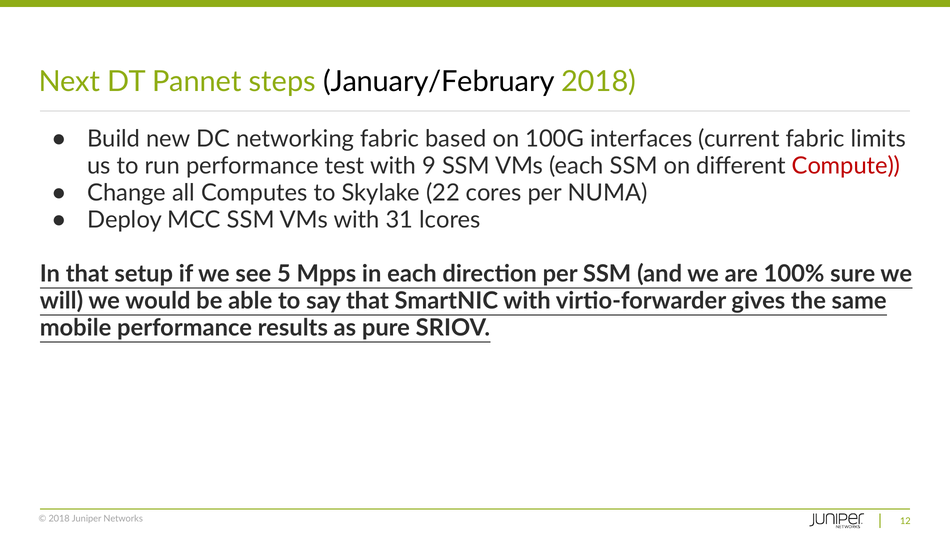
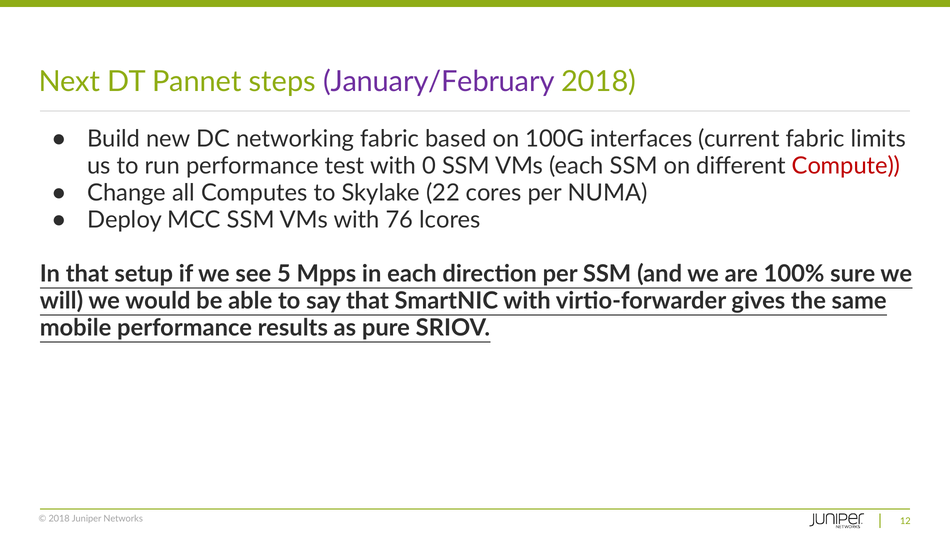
January/February colour: black -> purple
9: 9 -> 0
31: 31 -> 76
